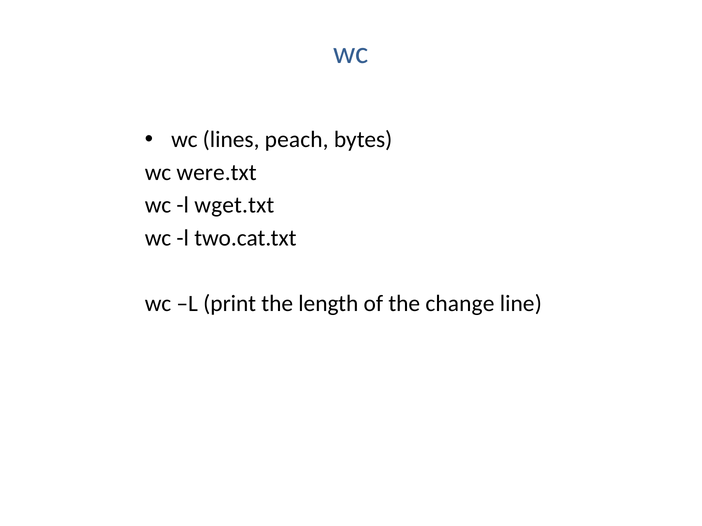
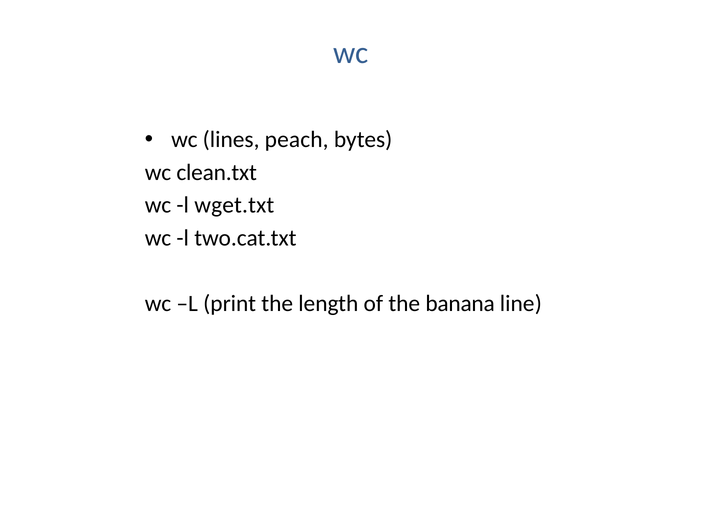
were.txt: were.txt -> clean.txt
change: change -> banana
